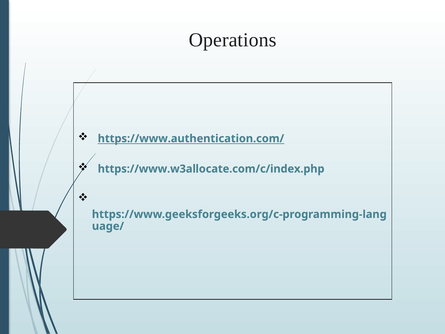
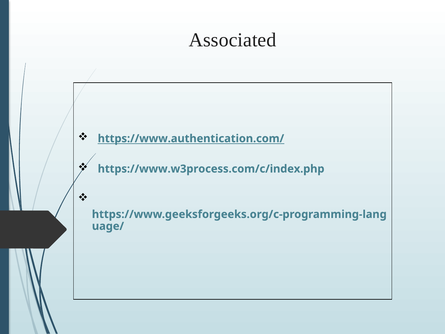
Operations: Operations -> Associated
https://www.w3allocate.com/c/index.php: https://www.w3allocate.com/c/index.php -> https://www.w3process.com/c/index.php
